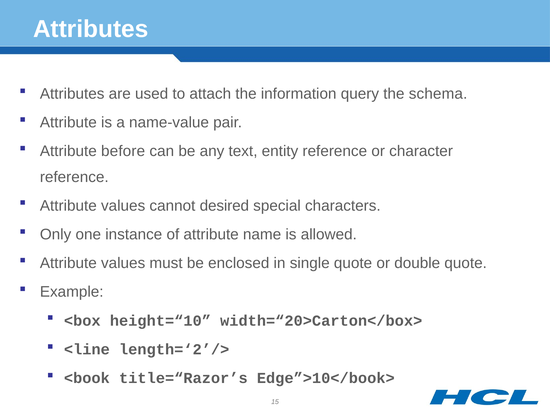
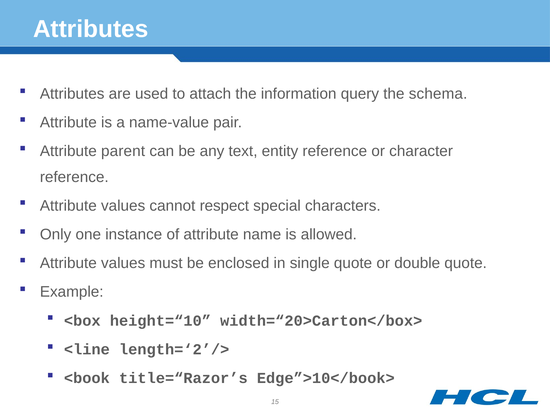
before: before -> parent
desired: desired -> respect
